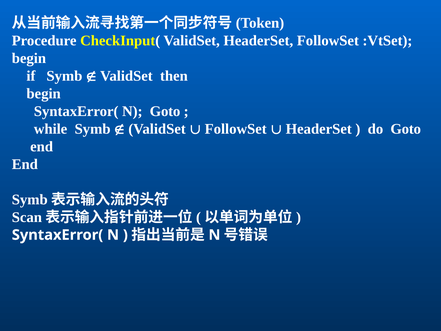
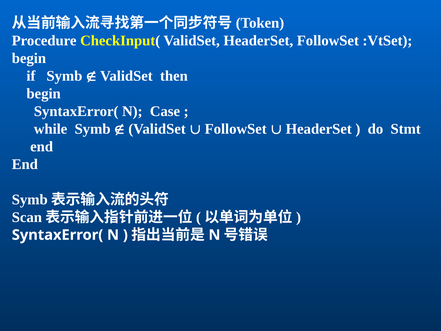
N Goto: Goto -> Case
do Goto: Goto -> Stmt
